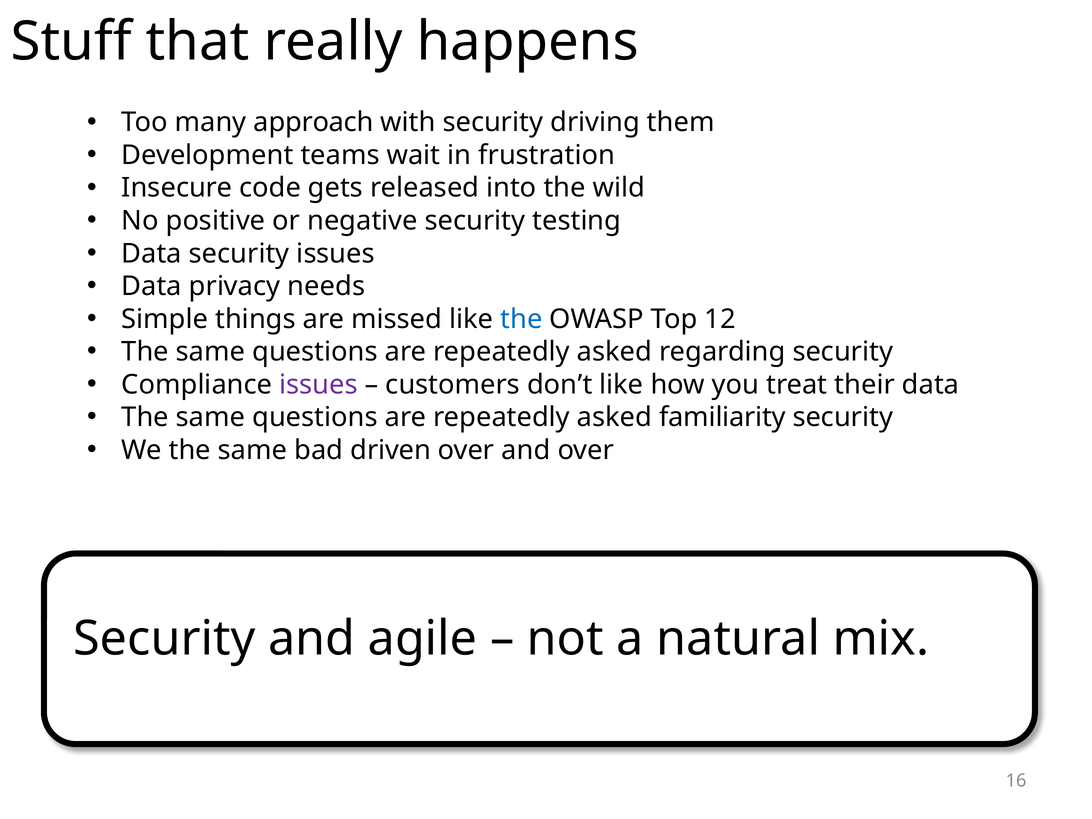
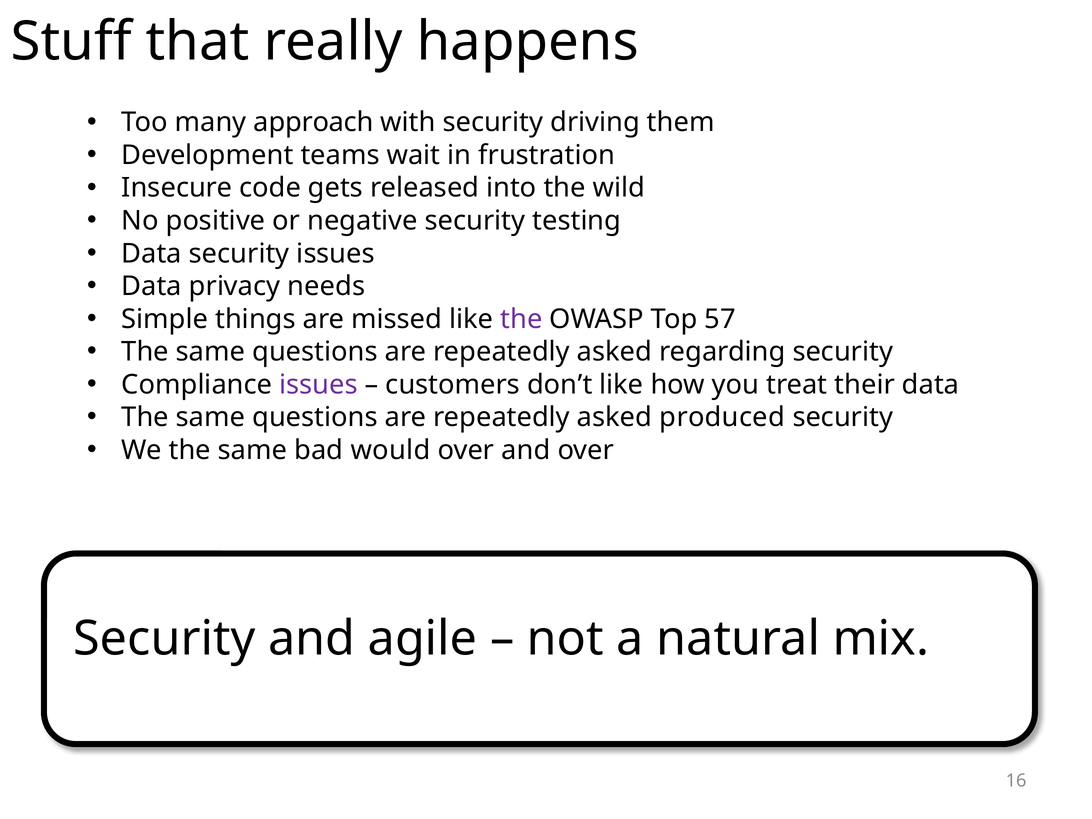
the at (521, 319) colour: blue -> purple
12: 12 -> 57
familiarity: familiarity -> produced
driven: driven -> would
